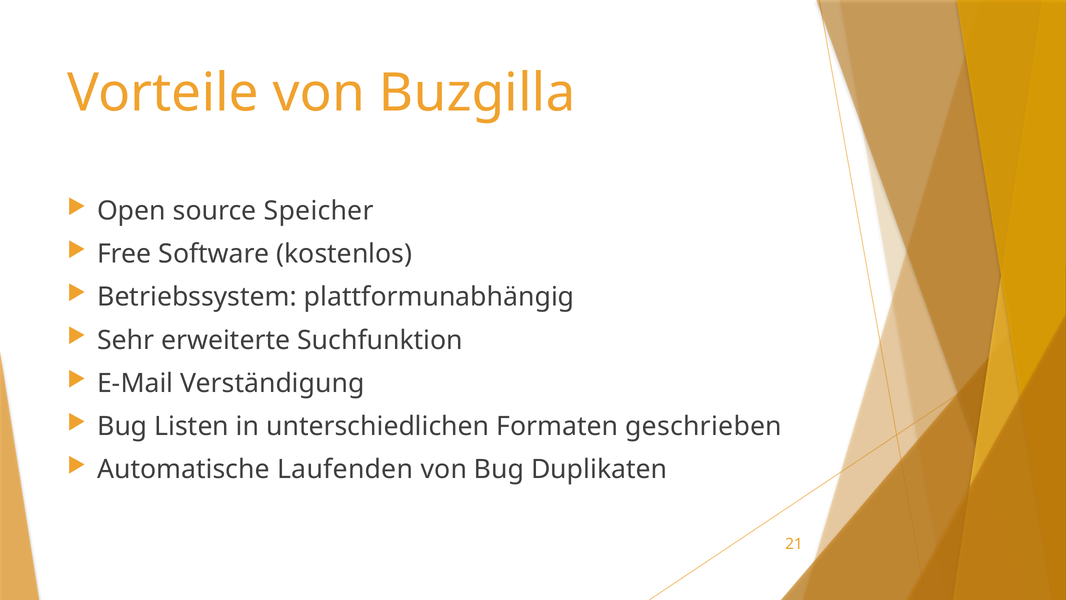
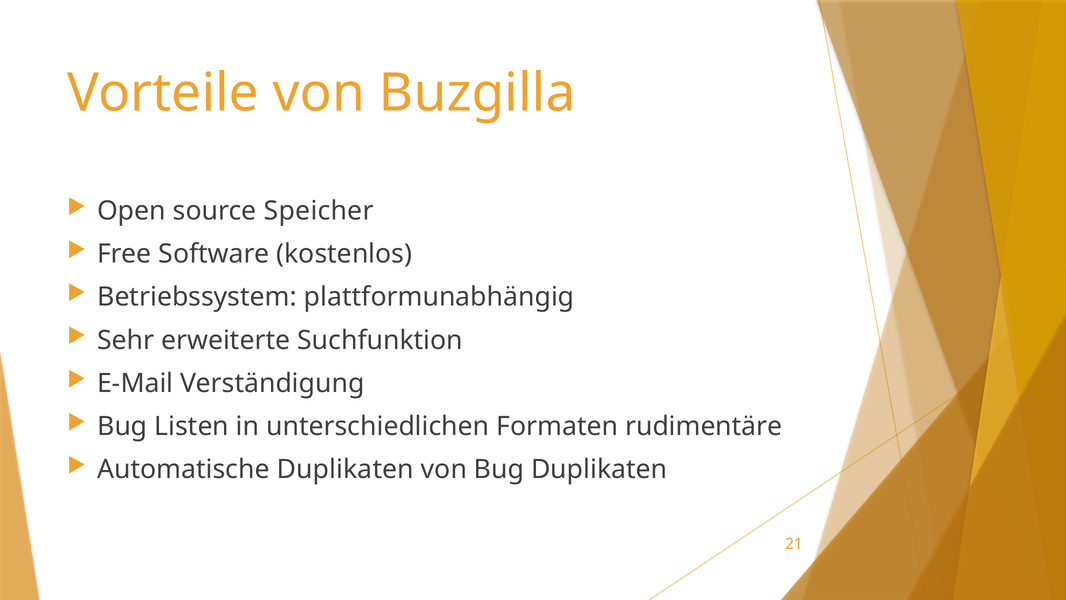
geschrieben: geschrieben -> rudimentäre
Automatische Laufenden: Laufenden -> Duplikaten
